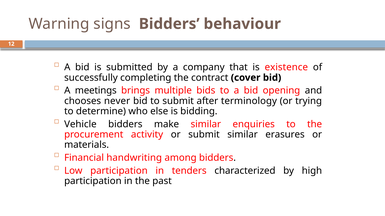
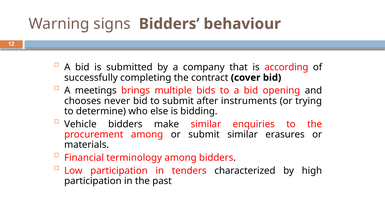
existence: existence -> according
terminology: terminology -> instruments
procurement activity: activity -> among
handwriting: handwriting -> terminology
